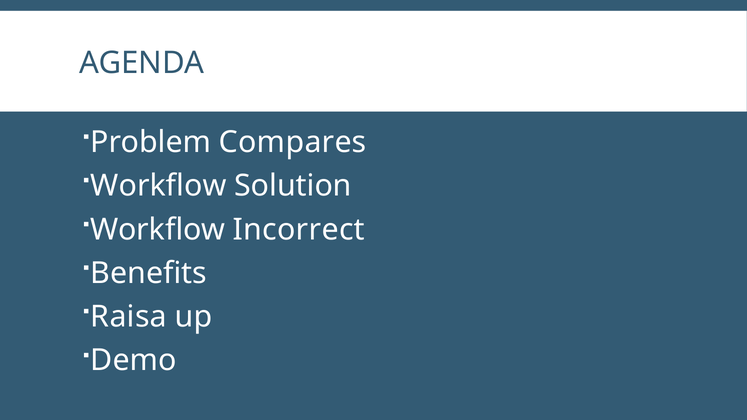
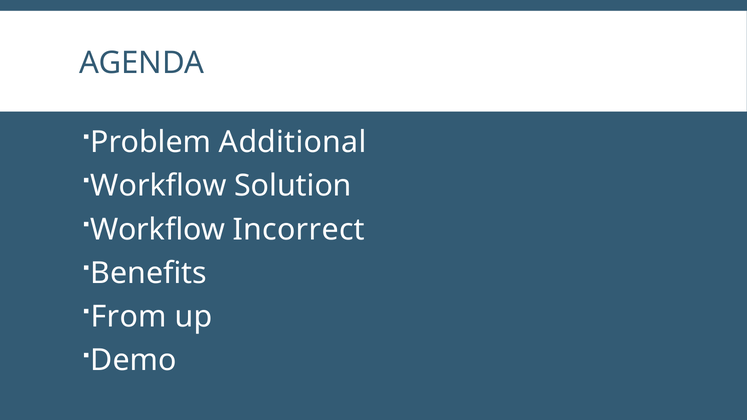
Compares: Compares -> Additional
Raisa: Raisa -> From
